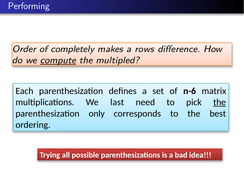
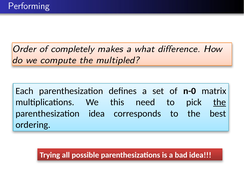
rows: rows -> what
compute underline: present -> none
n-6: n-6 -> n-0
last: last -> this
parenthesization only: only -> idea
